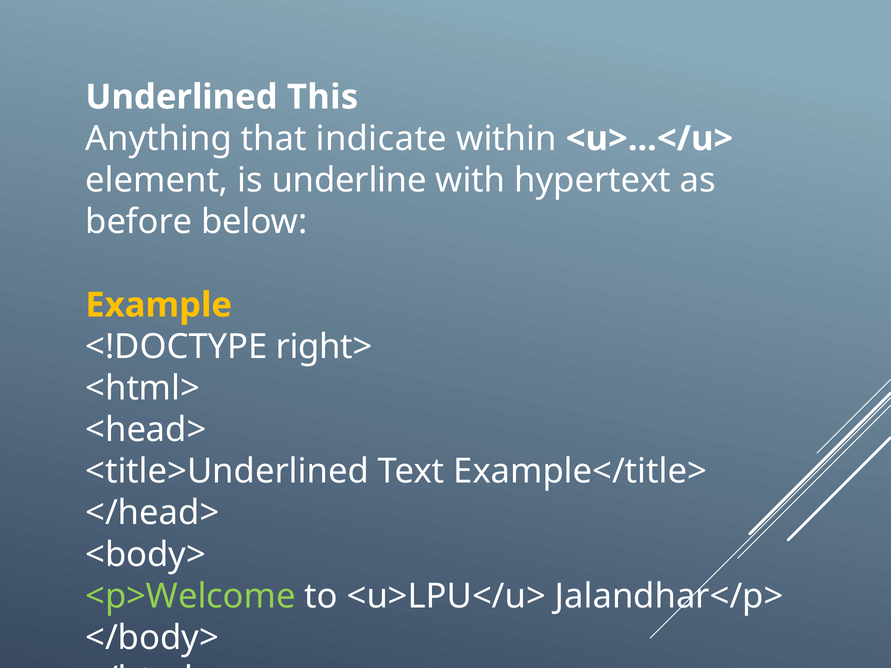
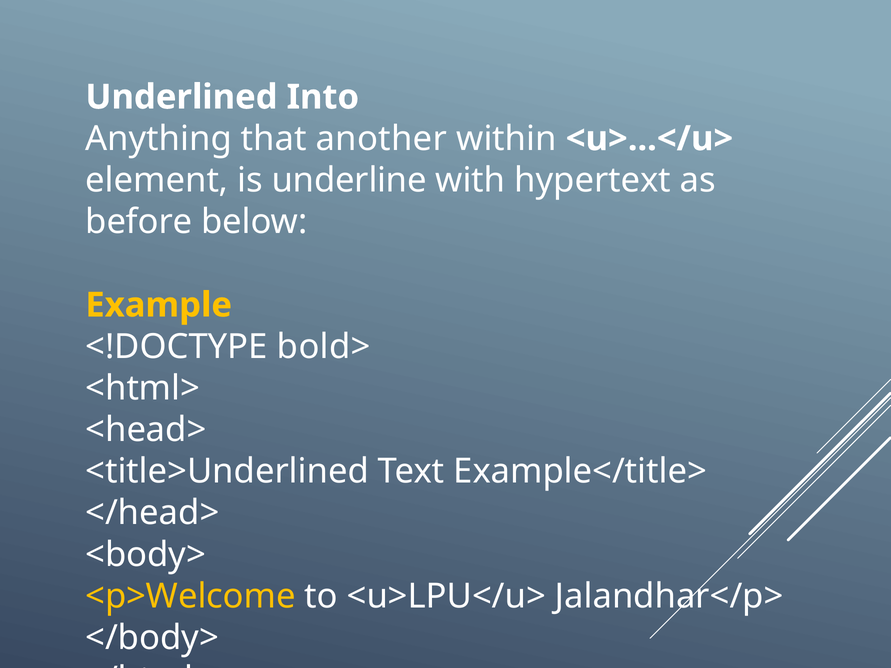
This: This -> Into
indicate: indicate -> another
right>: right> -> bold>
<p>Welcome colour: light green -> yellow
